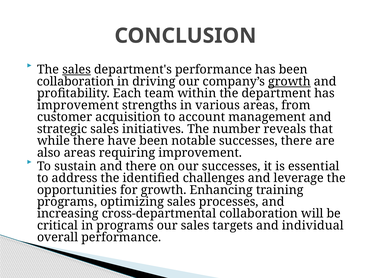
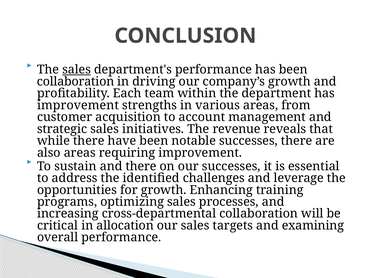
growth at (289, 82) underline: present -> none
number: number -> revenue
in programs: programs -> allocation
individual: individual -> examining
